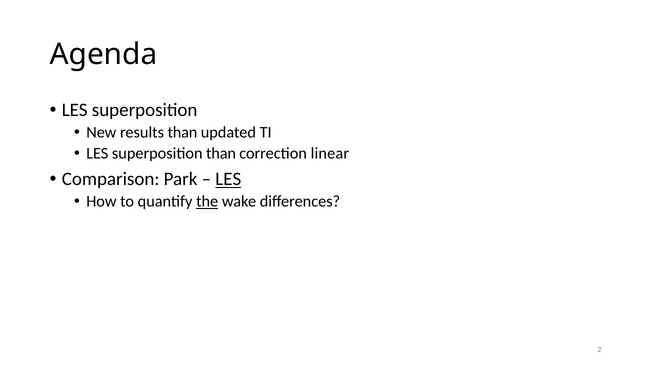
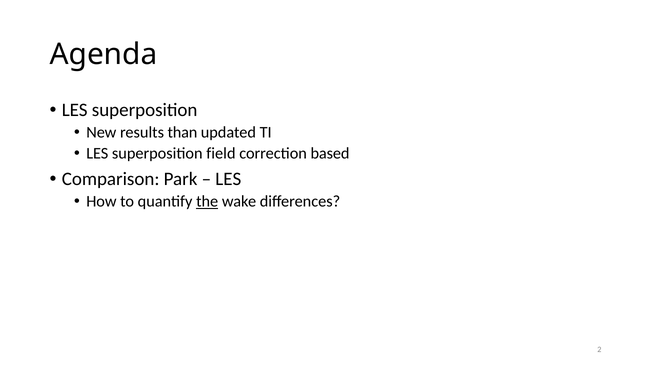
superposition than: than -> field
linear: linear -> based
LES at (228, 179) underline: present -> none
